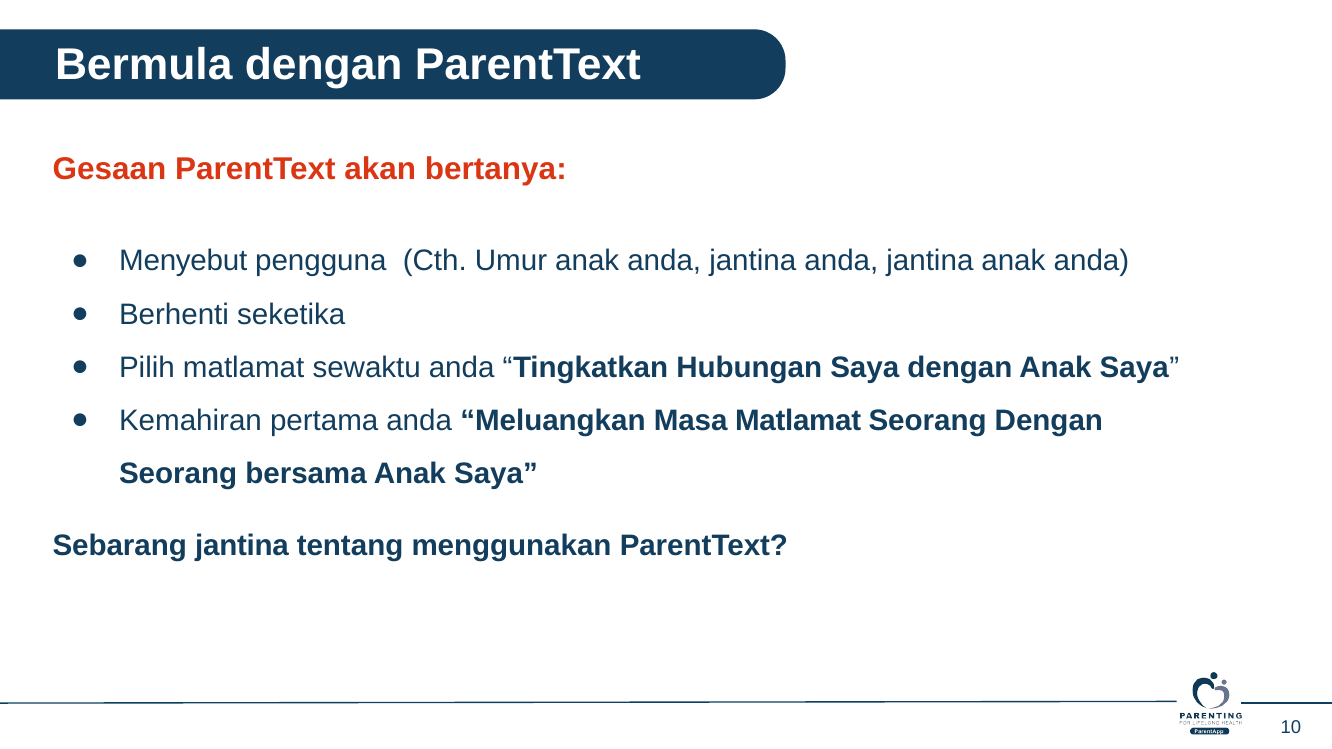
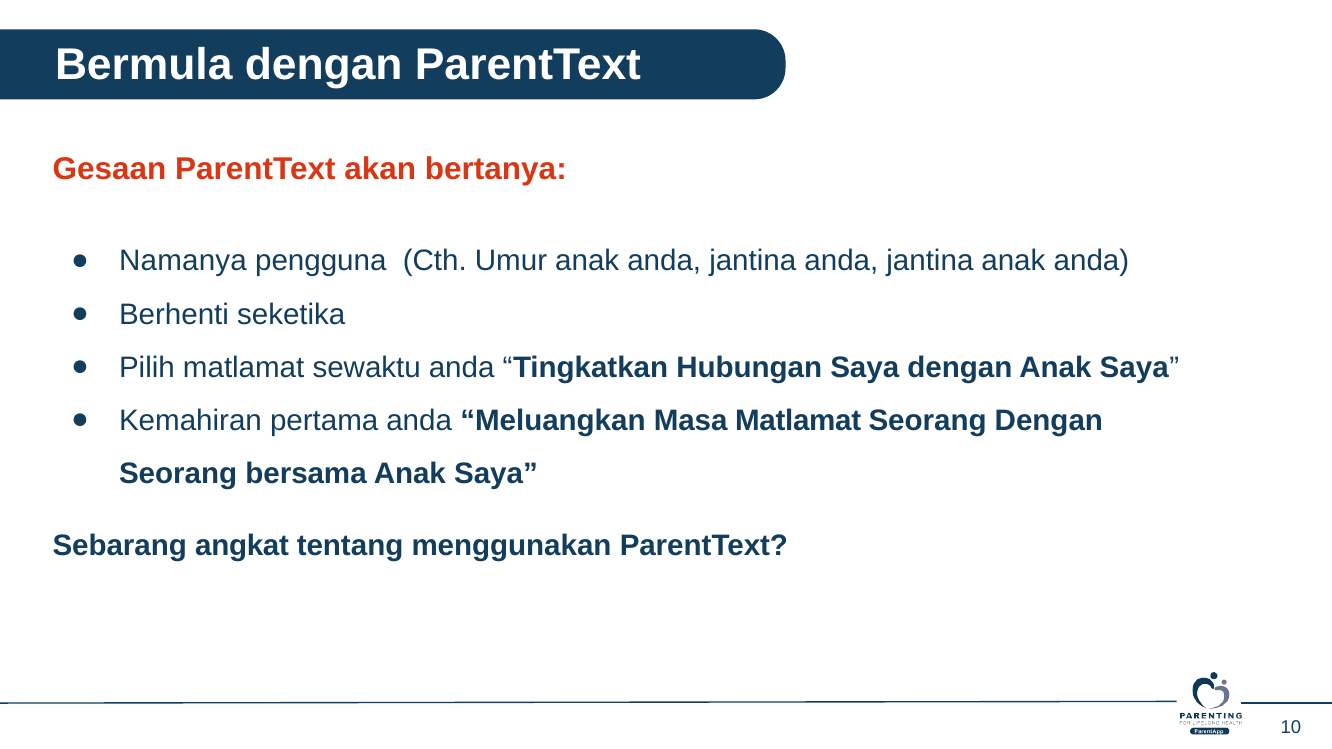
Menyebut: Menyebut -> Namanya
Sebarang jantina: jantina -> angkat
